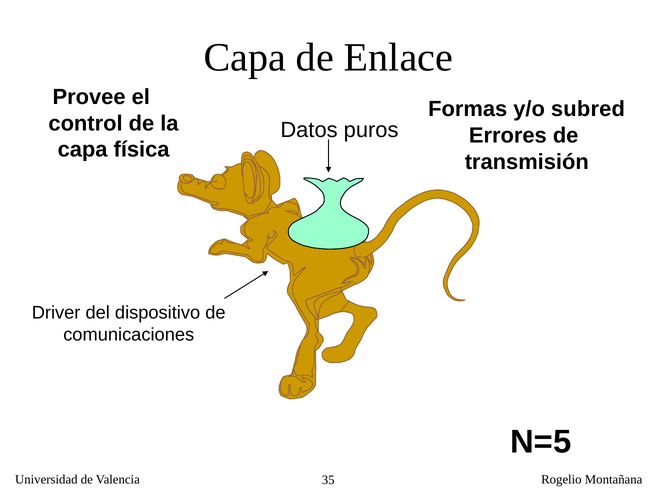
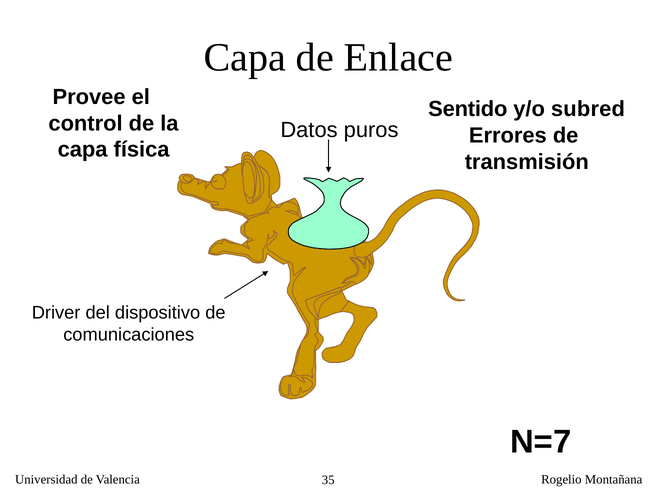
Formas: Formas -> Sentido
N=5: N=5 -> N=7
